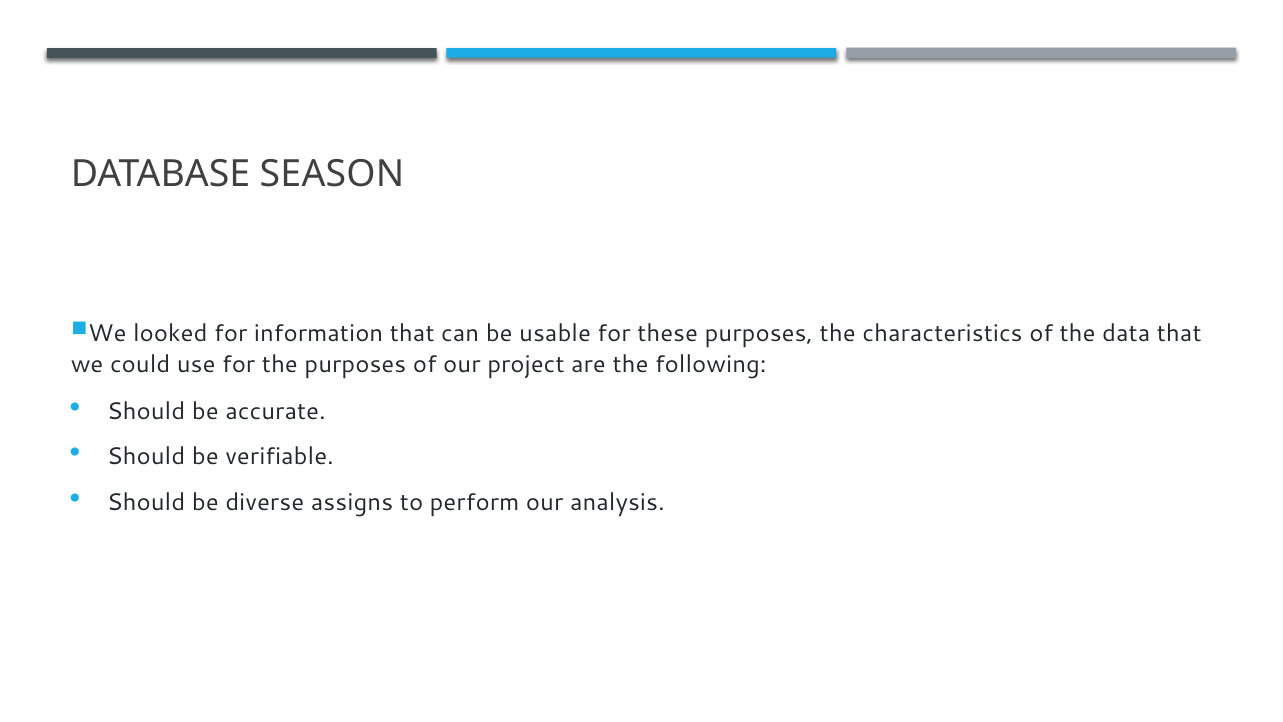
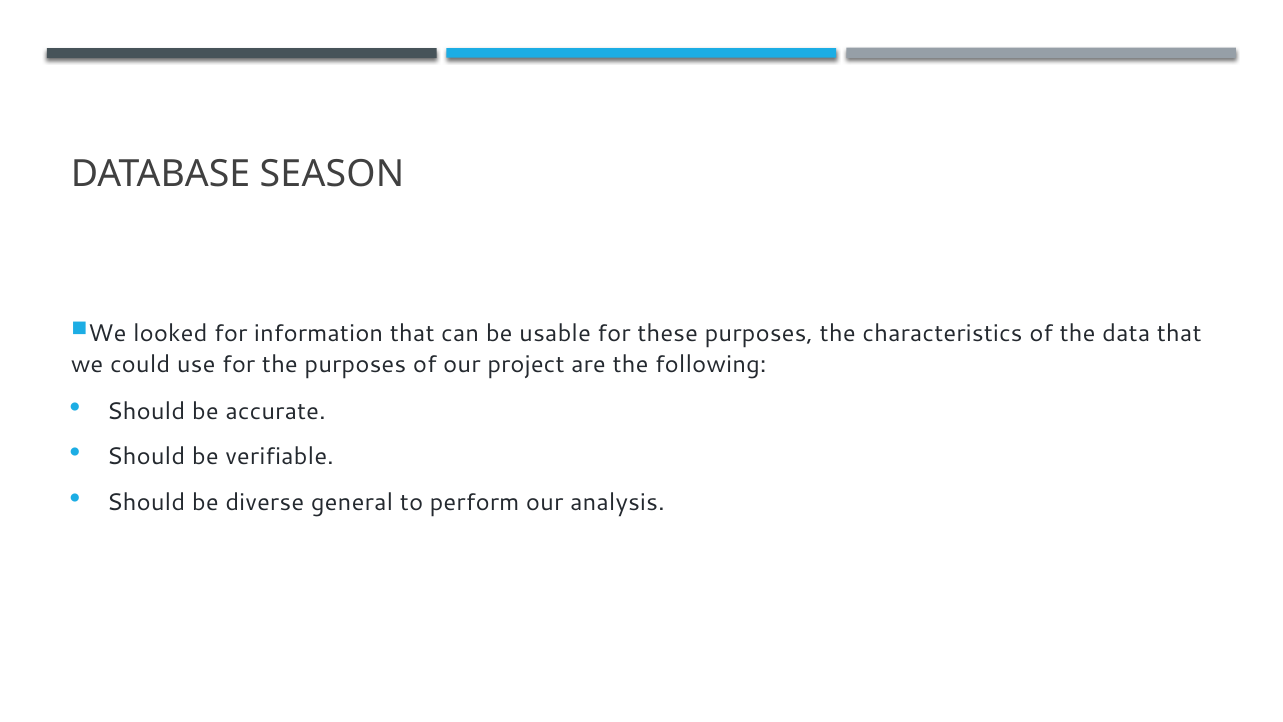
assigns: assigns -> general
